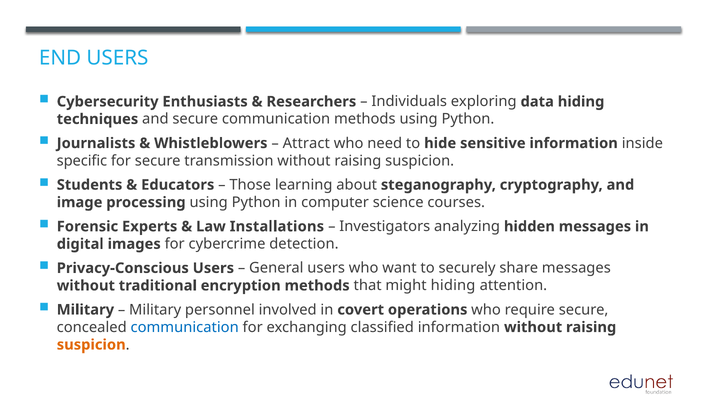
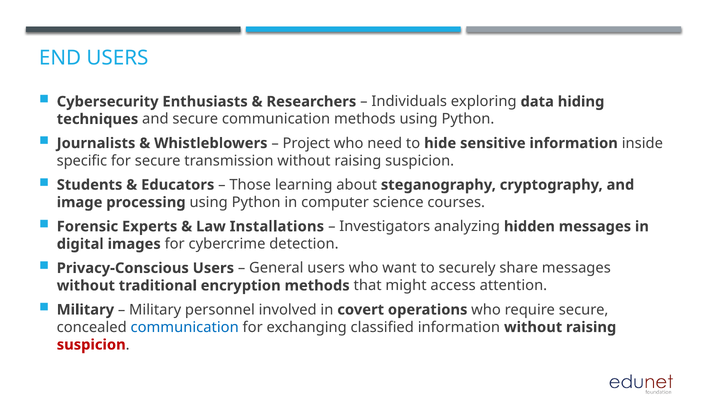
Attract: Attract -> Project
might hiding: hiding -> access
suspicion at (91, 344) colour: orange -> red
